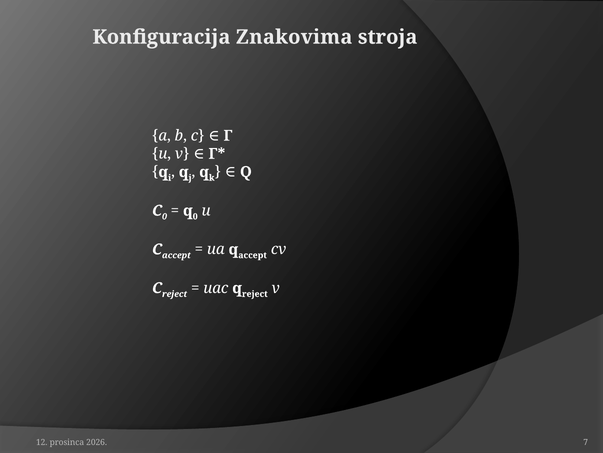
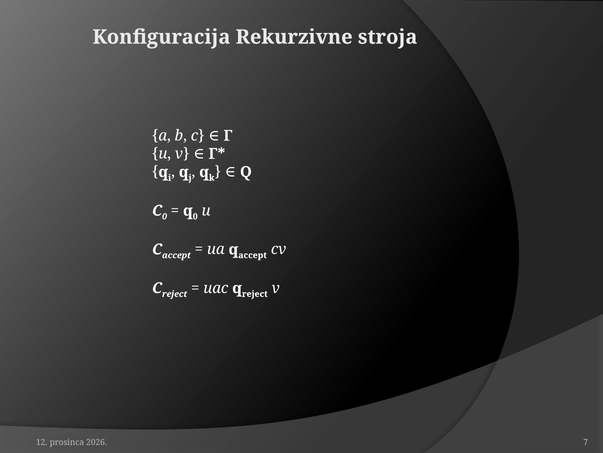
Znakovima: Znakovima -> Rekurzivne
